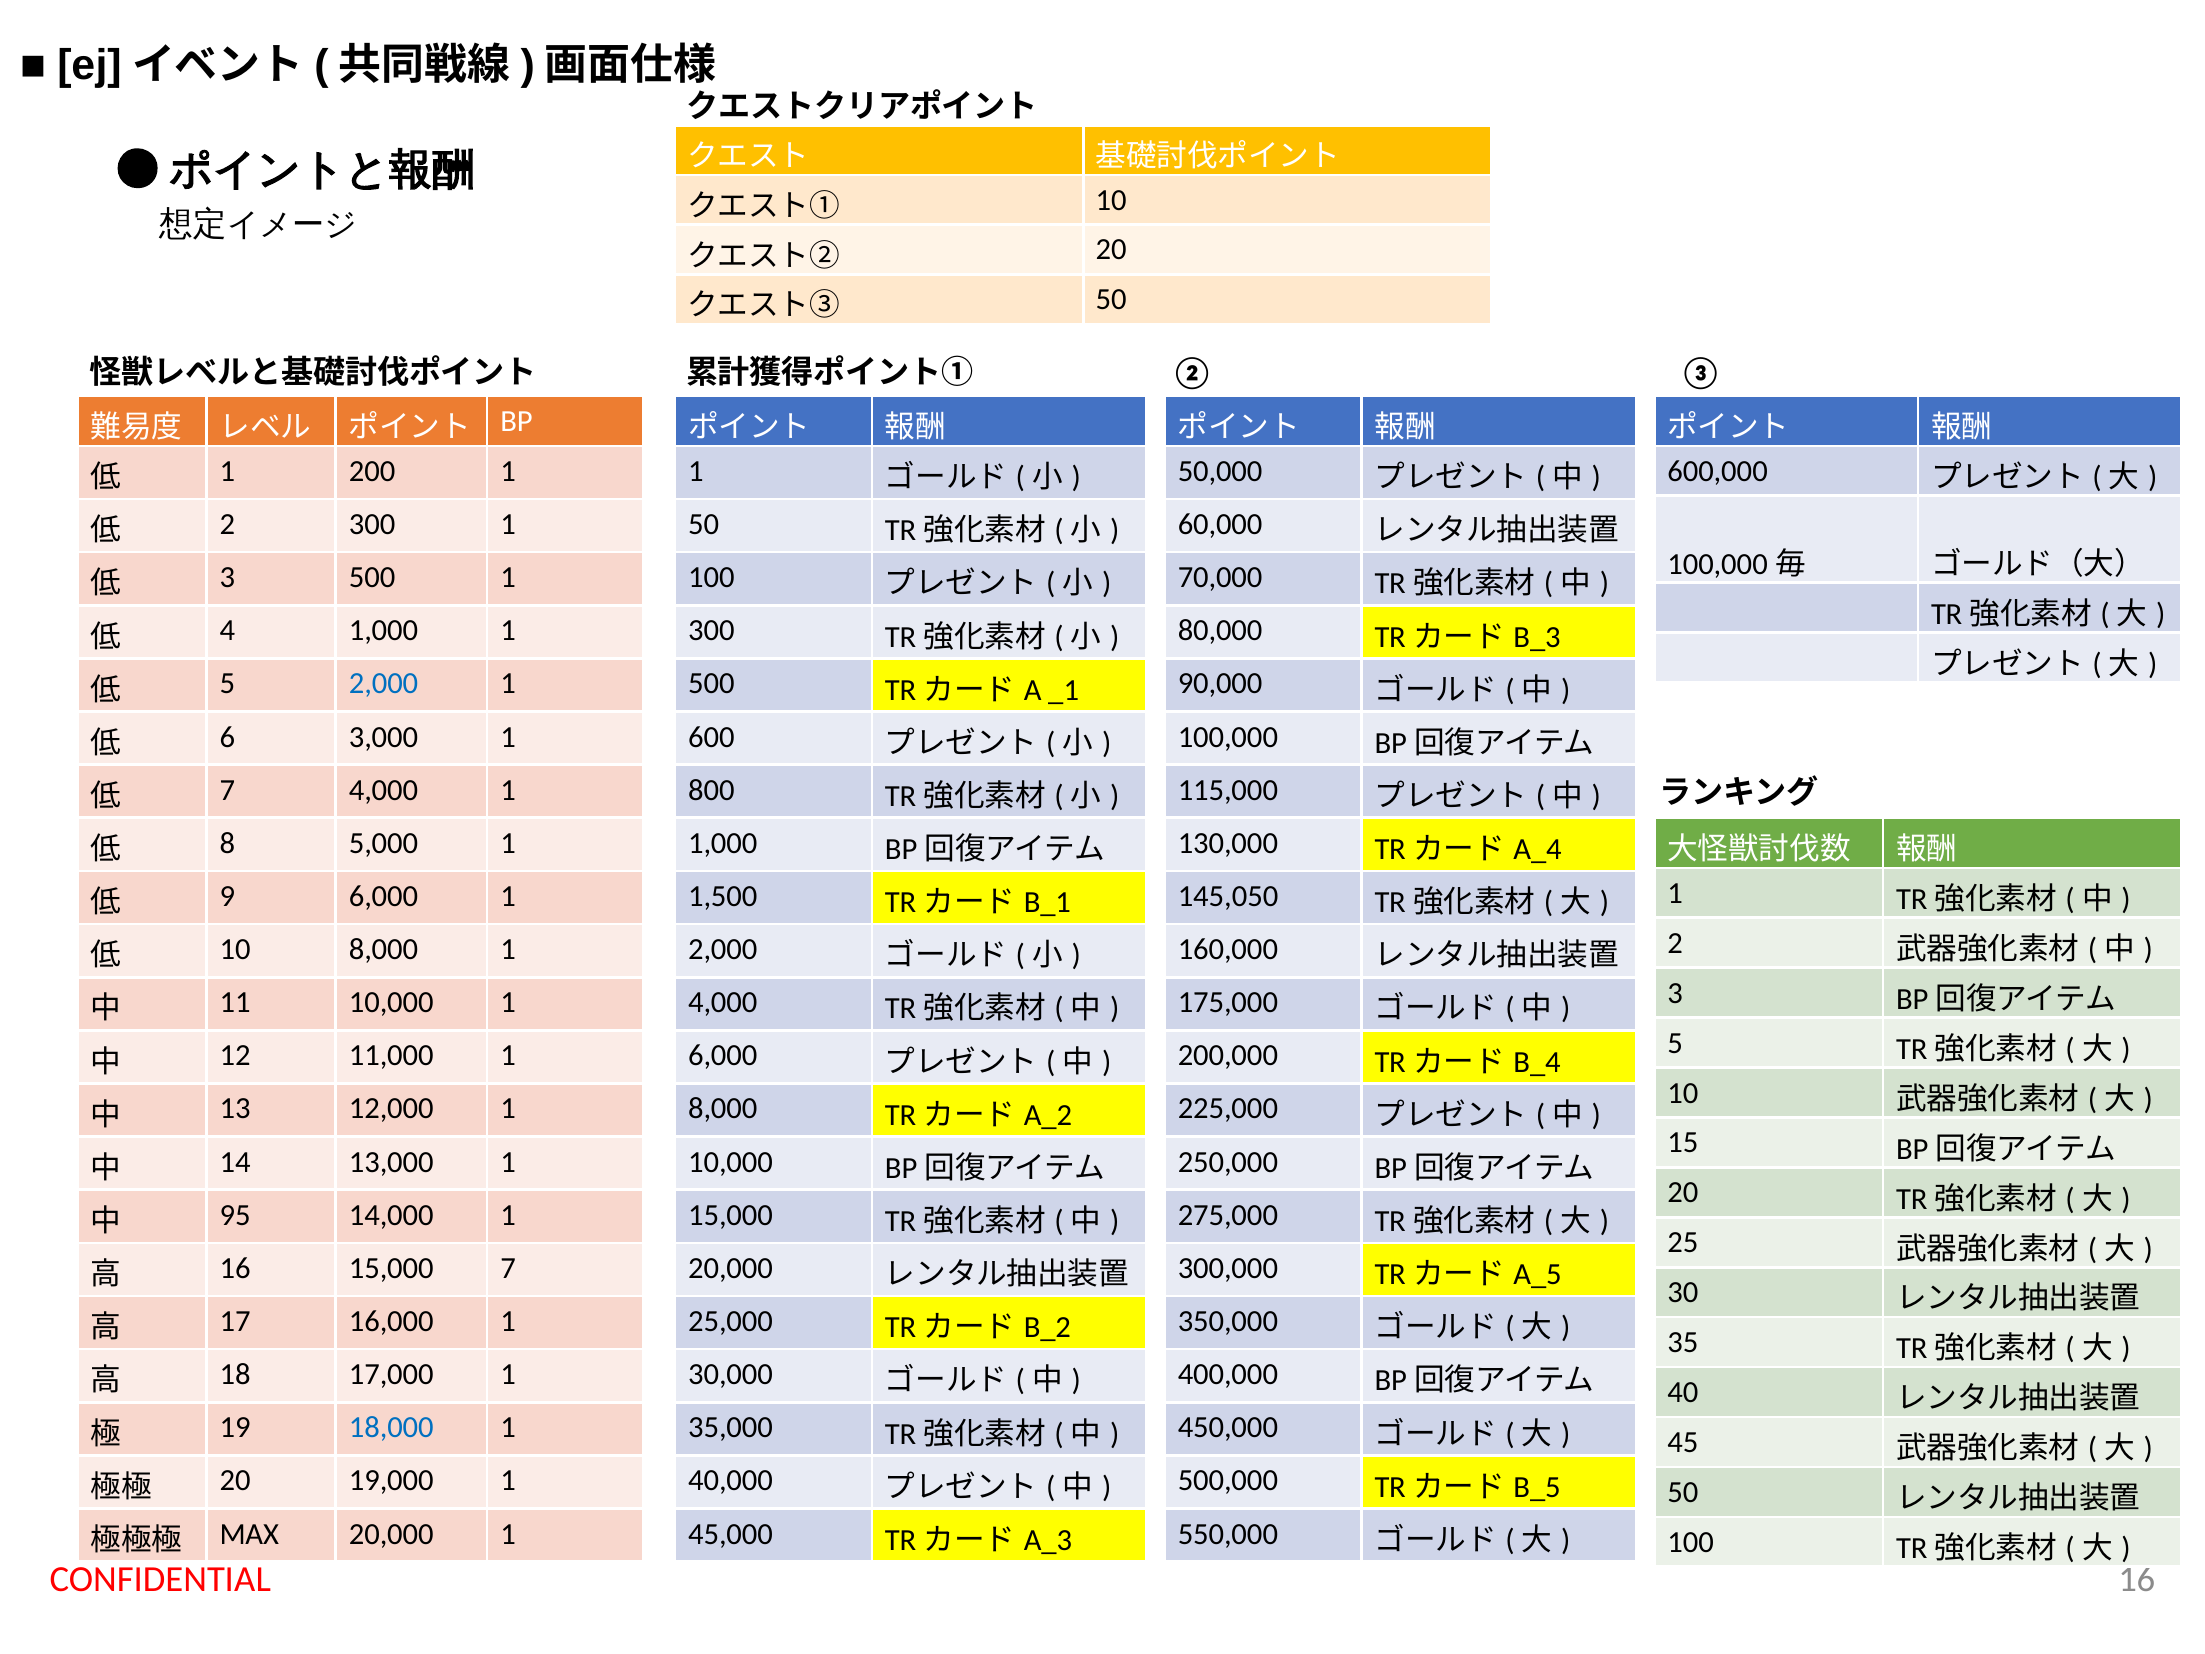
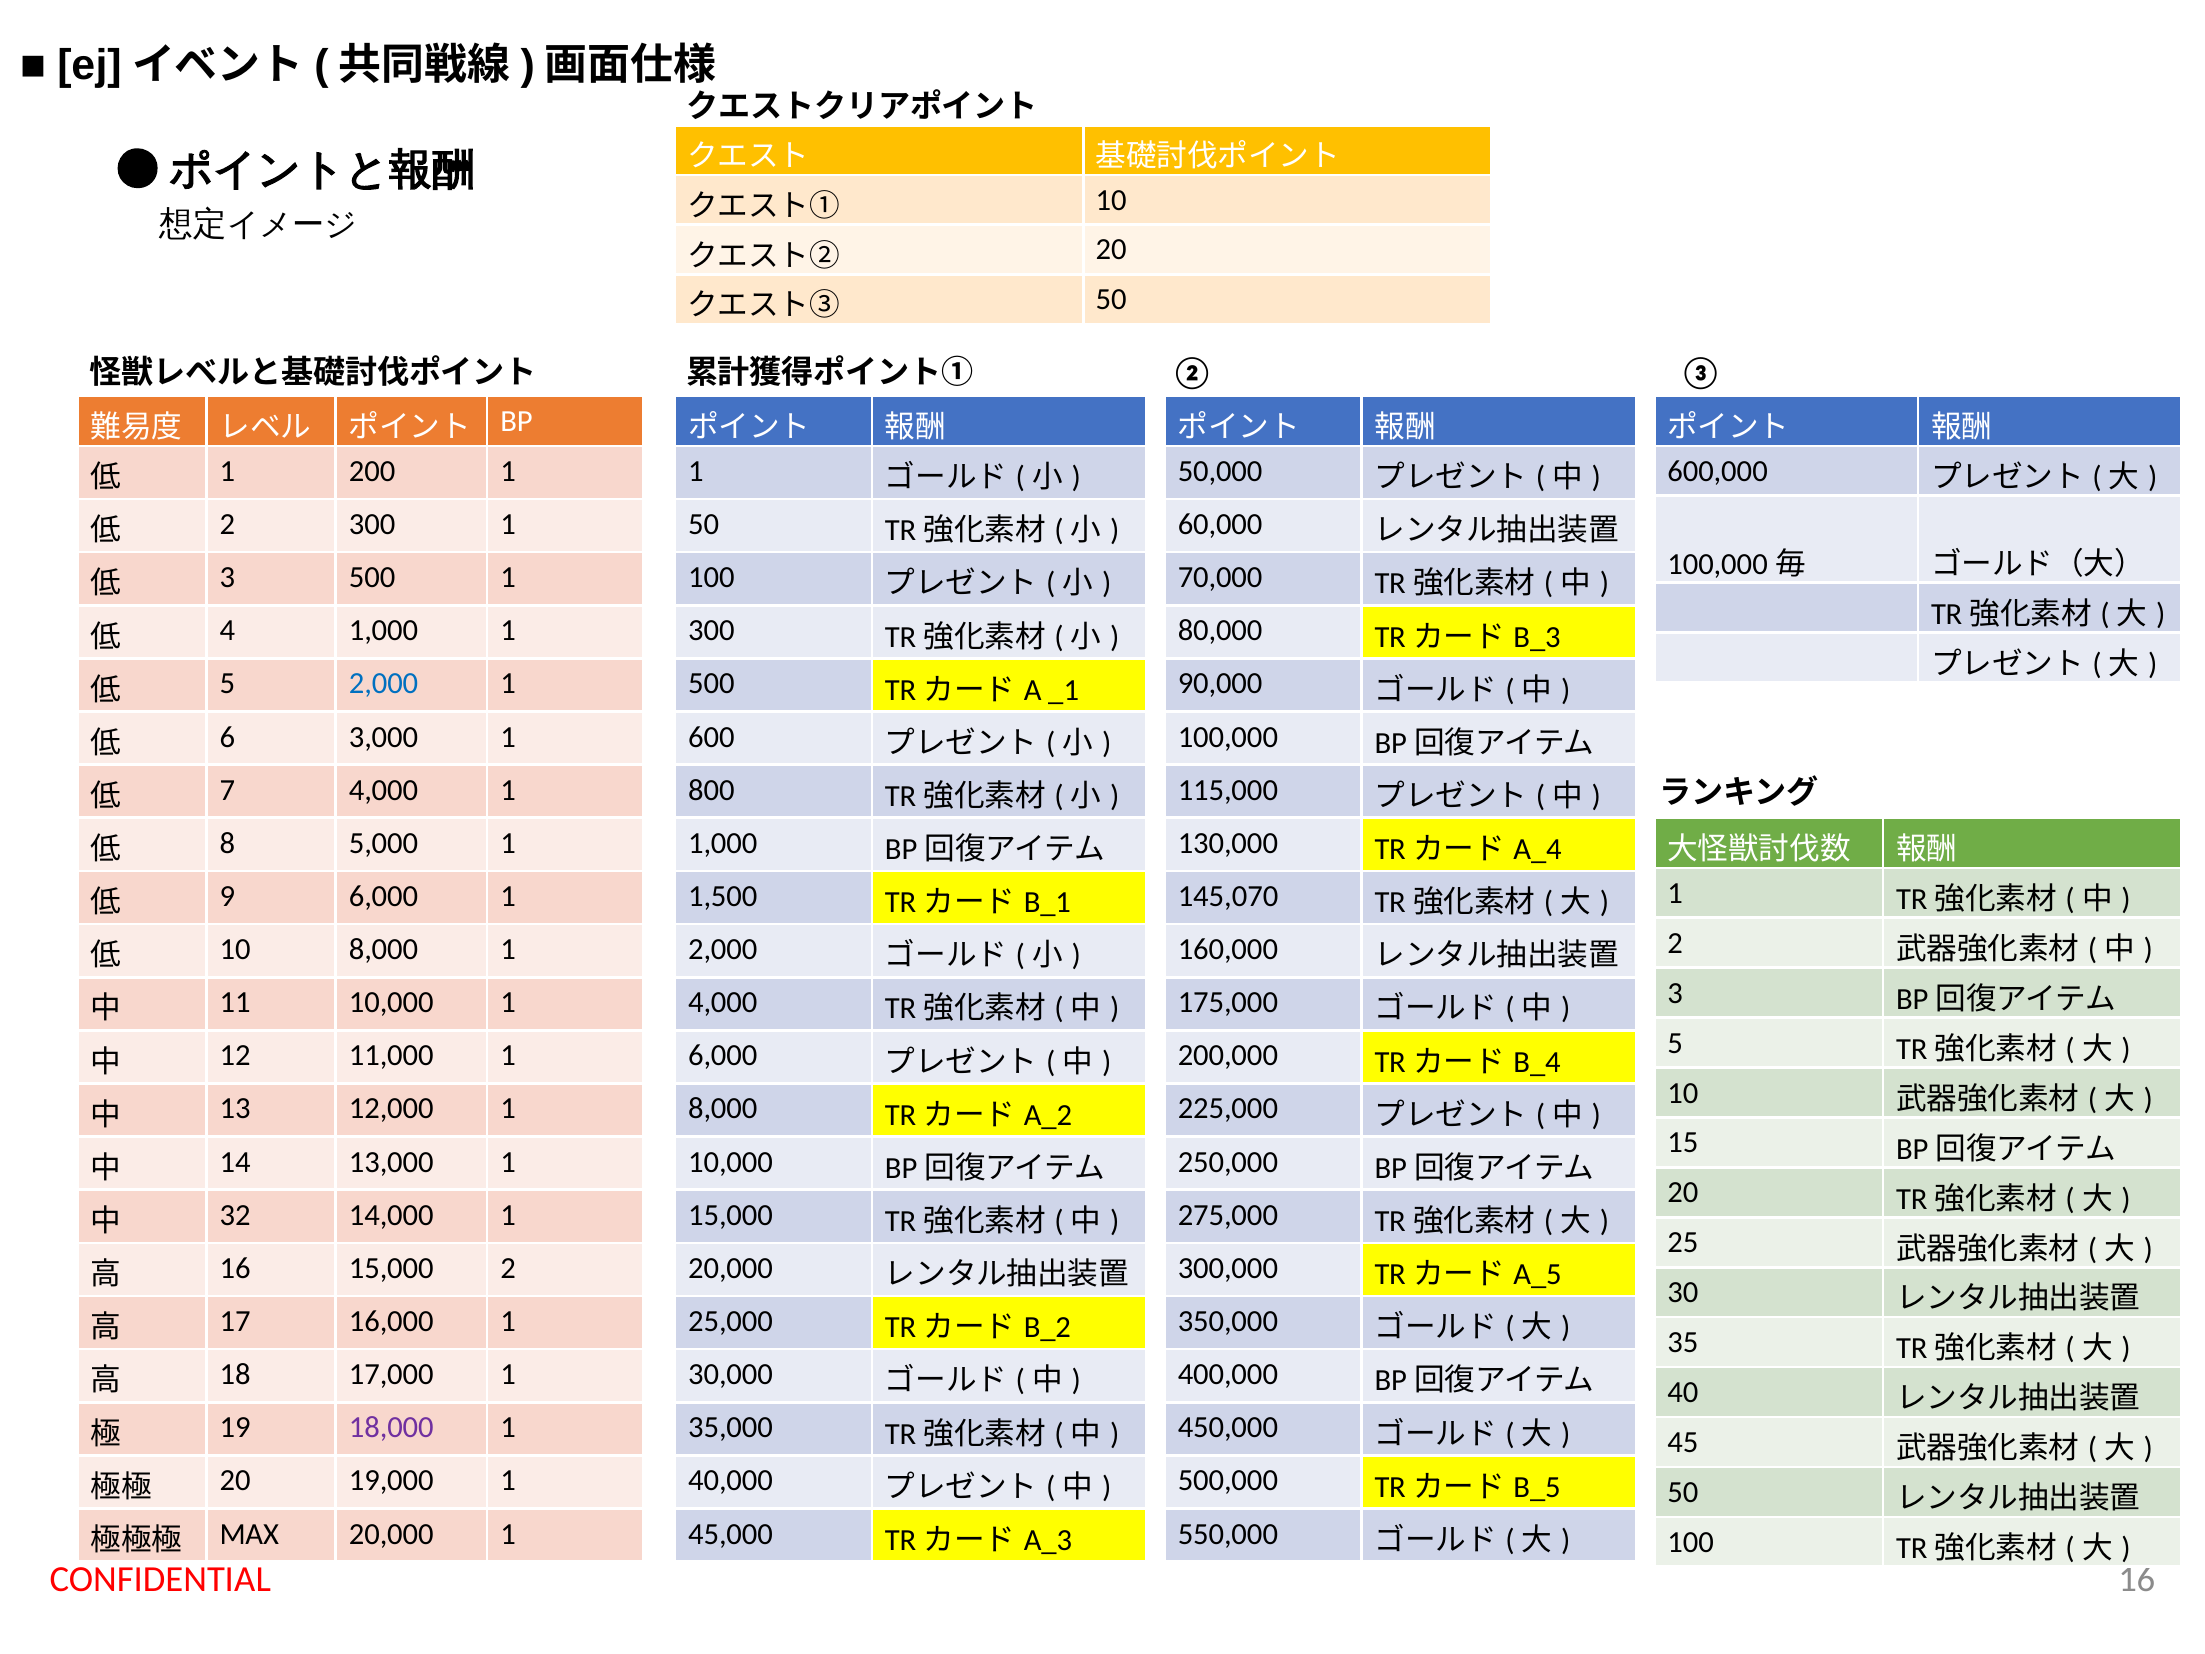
145,050: 145,050 -> 145,070
95: 95 -> 32
15,000 7: 7 -> 2
18,000 colour: blue -> purple
